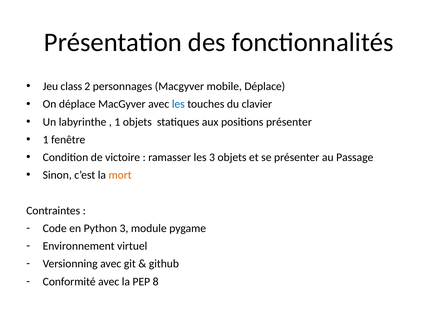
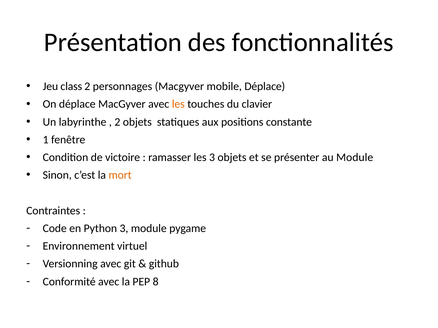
les at (178, 104) colour: blue -> orange
1 at (117, 122): 1 -> 2
positions présenter: présenter -> constante
au Passage: Passage -> Module
